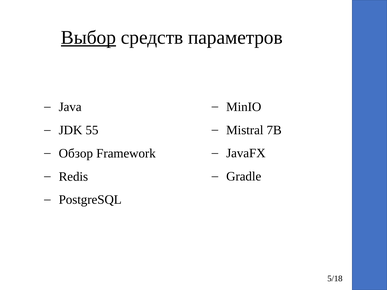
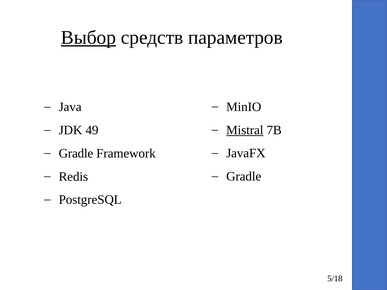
Mistral underline: none -> present
55: 55 -> 49
Обзор at (76, 153): Обзор -> Gradle
